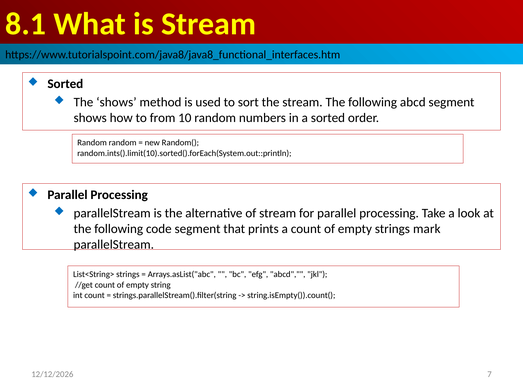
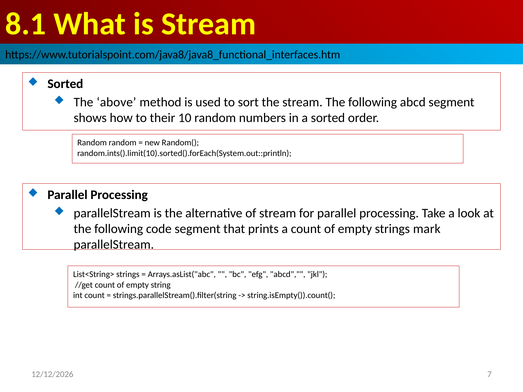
The shows: shows -> above
from: from -> their
